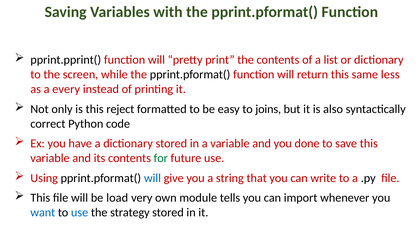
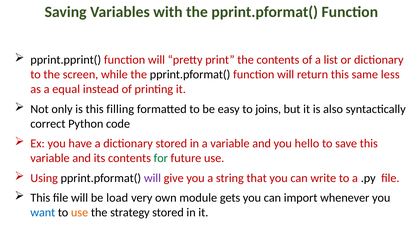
every: every -> equal
reject: reject -> filling
done: done -> hello
will at (152, 178) colour: blue -> purple
tells: tells -> gets
use at (80, 213) colour: blue -> orange
